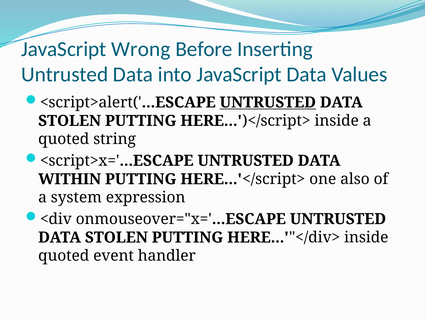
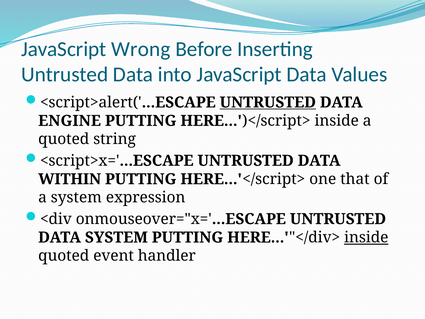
STOLEN at (70, 121): STOLEN -> ENGINE
also: also -> that
STOLEN at (116, 237): STOLEN -> SYSTEM
inside at (366, 237) underline: none -> present
